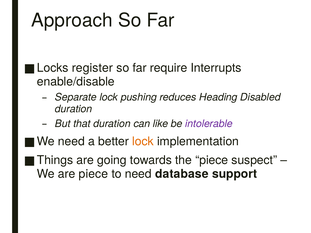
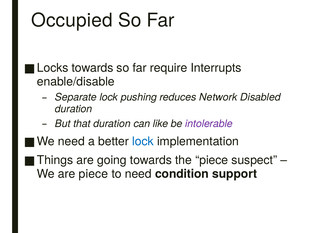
Approach: Approach -> Occupied
register at (92, 68): register -> towards
Heading: Heading -> Network
lock at (143, 142) colour: orange -> blue
database: database -> condition
